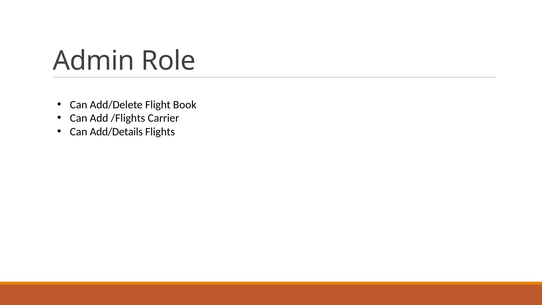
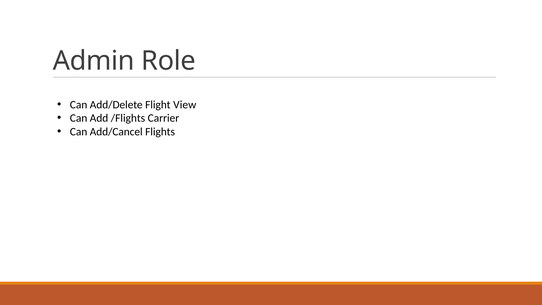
Book: Book -> View
Add/Details: Add/Details -> Add/Cancel
